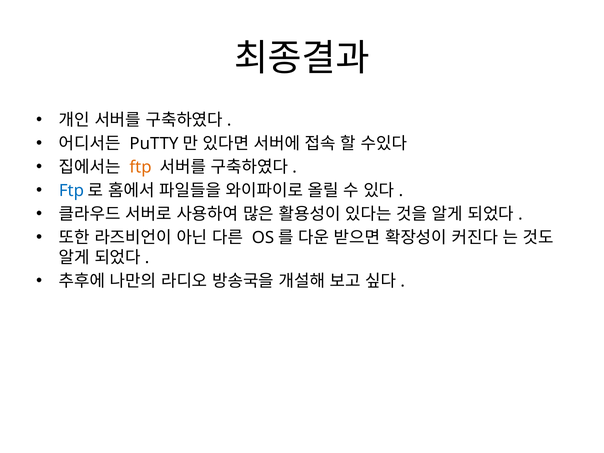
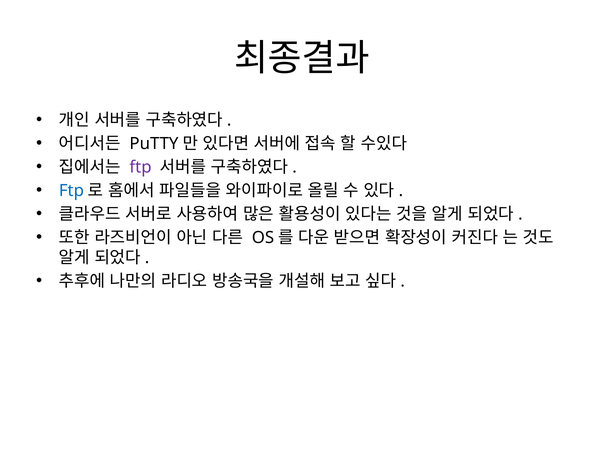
ftp at (141, 167) colour: orange -> purple
